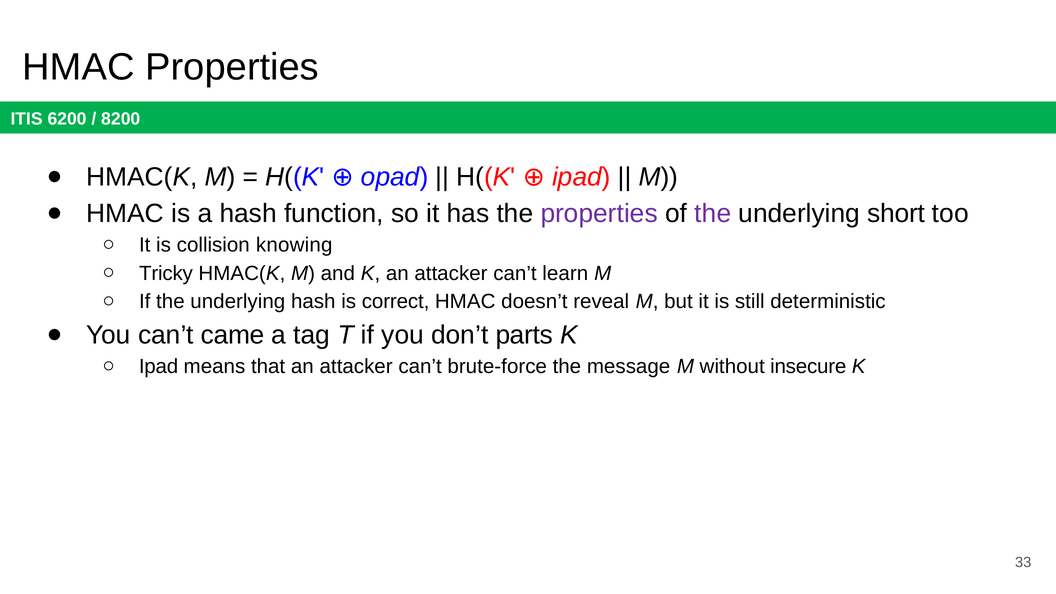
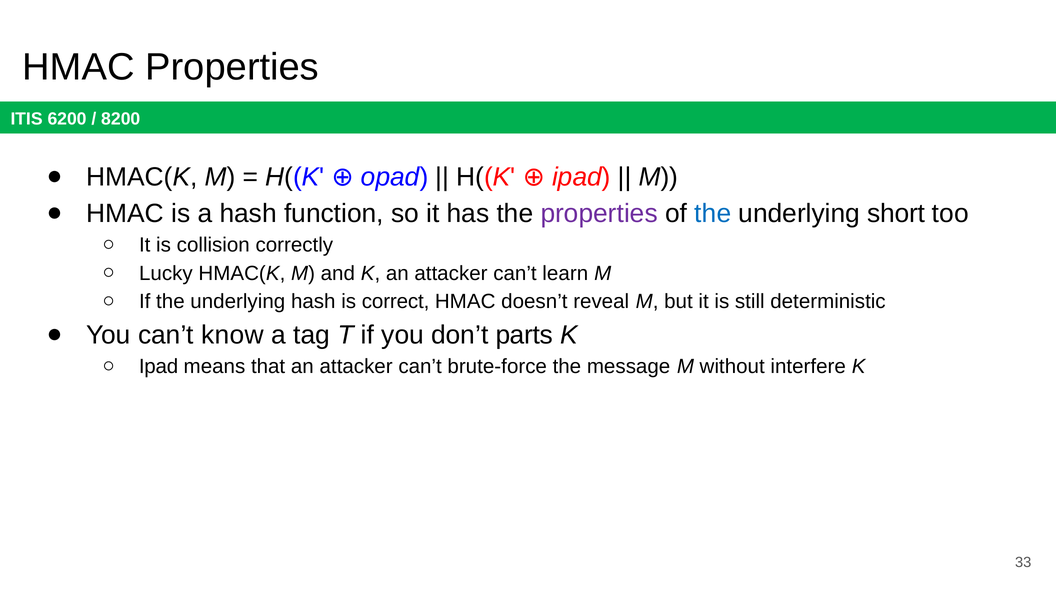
the at (713, 213) colour: purple -> blue
knowing: knowing -> correctly
Tricky: Tricky -> Lucky
came: came -> know
insecure: insecure -> interfere
